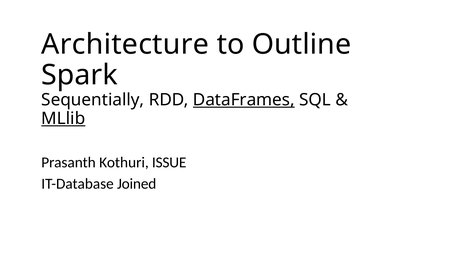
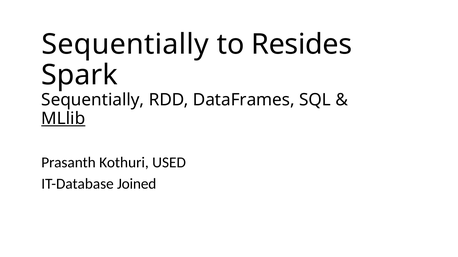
Architecture at (125, 44): Architecture -> Sequentially
Outline: Outline -> Resides
DataFrames underline: present -> none
ISSUE: ISSUE -> USED
